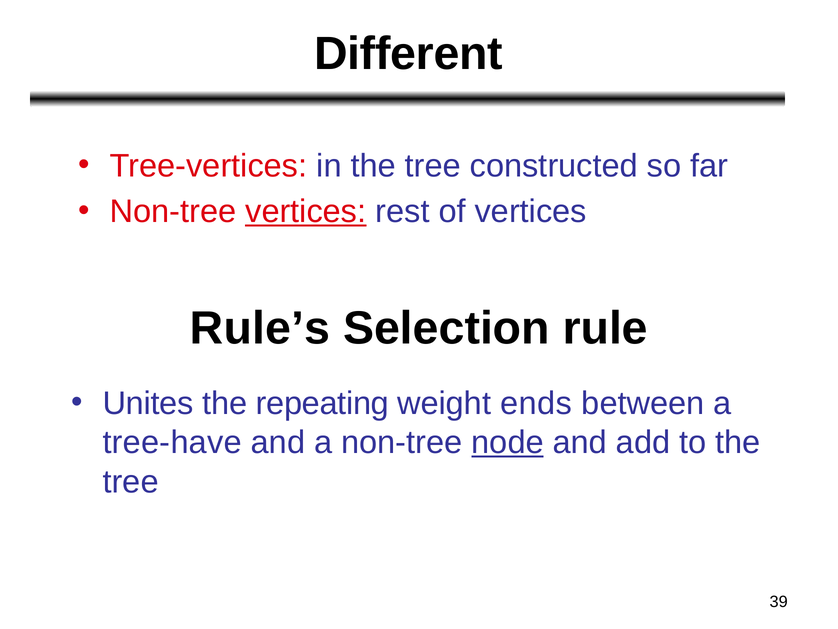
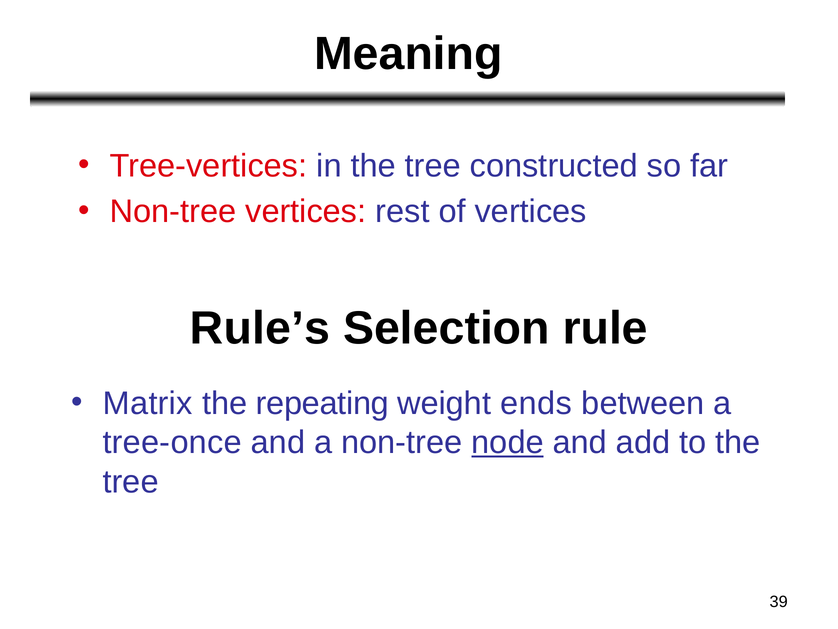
Different: Different -> Meaning
vertices at (306, 211) underline: present -> none
Unites: Unites -> Matrix
tree-have: tree-have -> tree-once
